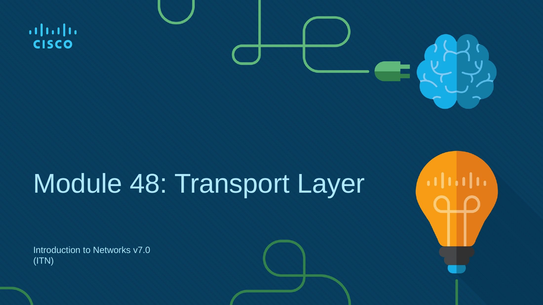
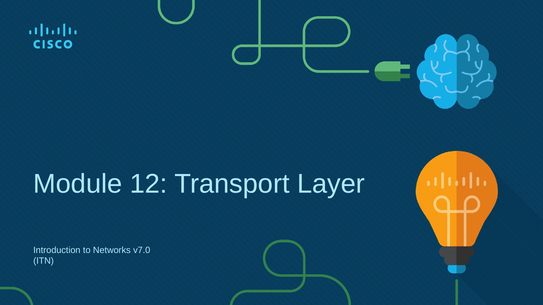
48: 48 -> 12
